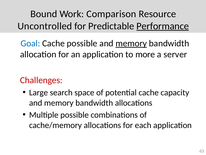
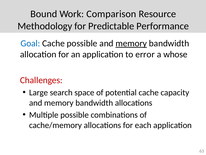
Uncontrolled: Uncontrolled -> Methodology
Performance underline: present -> none
more: more -> error
server: server -> whose
